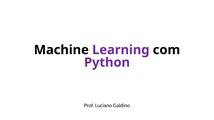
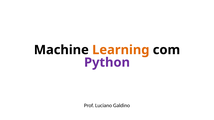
Learning colour: purple -> orange
